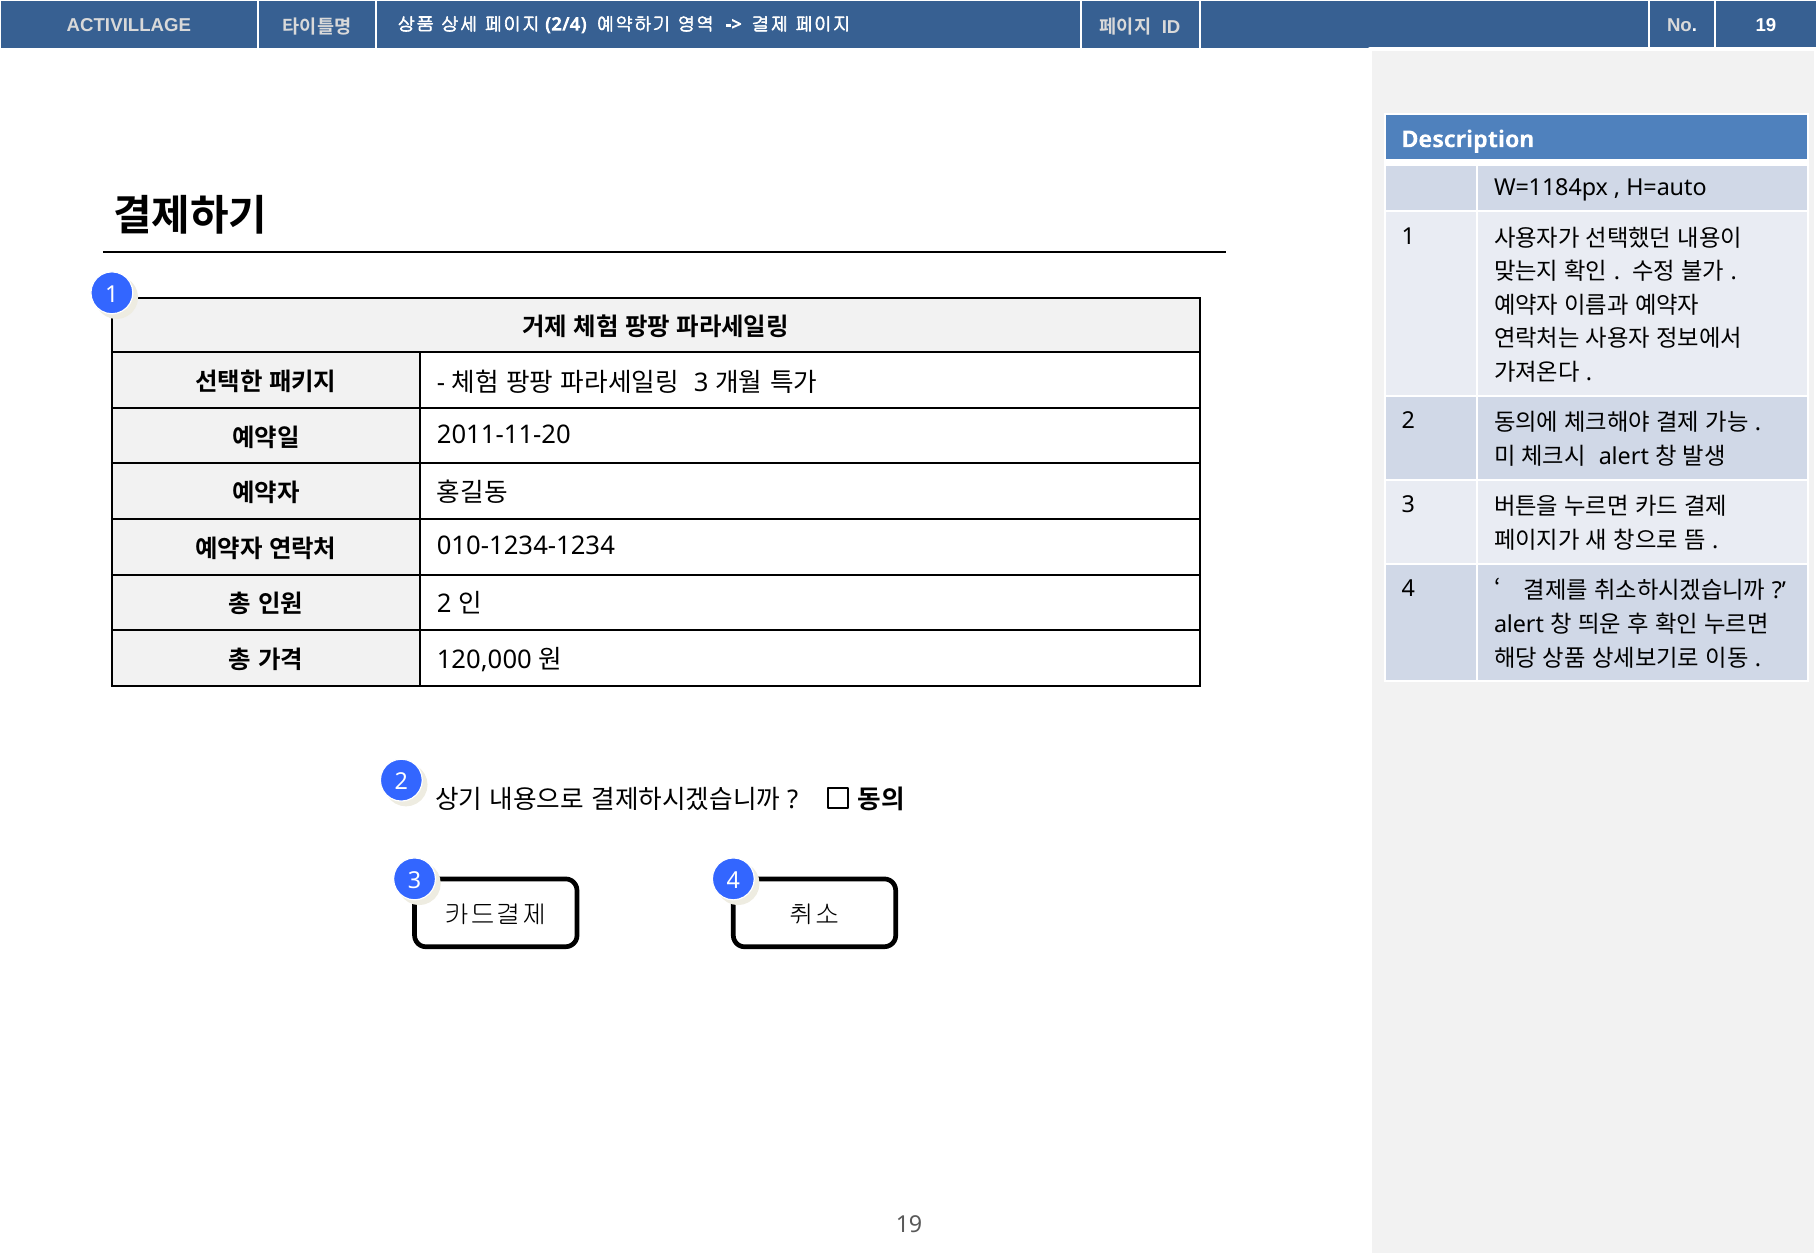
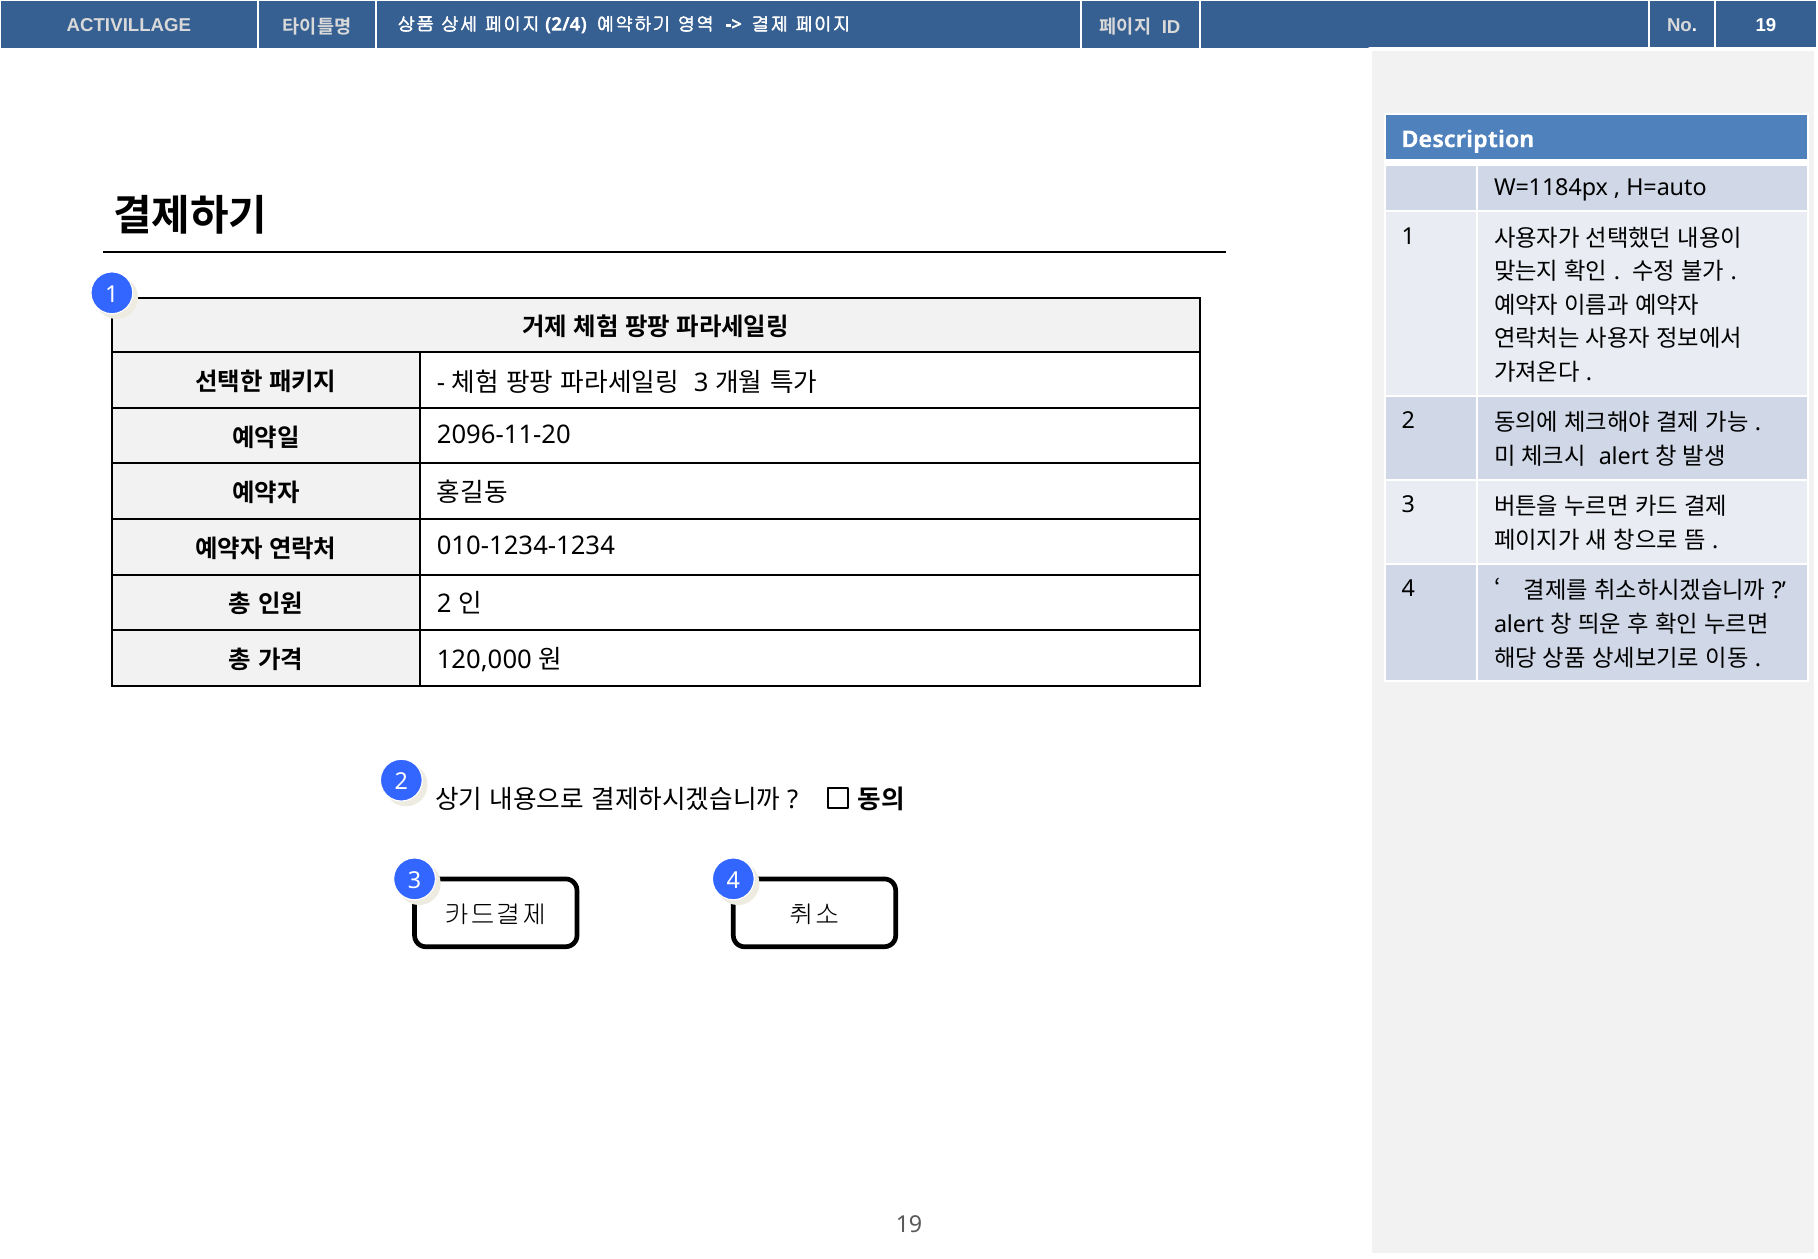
2011-11-20: 2011-11-20 -> 2096-11-20
